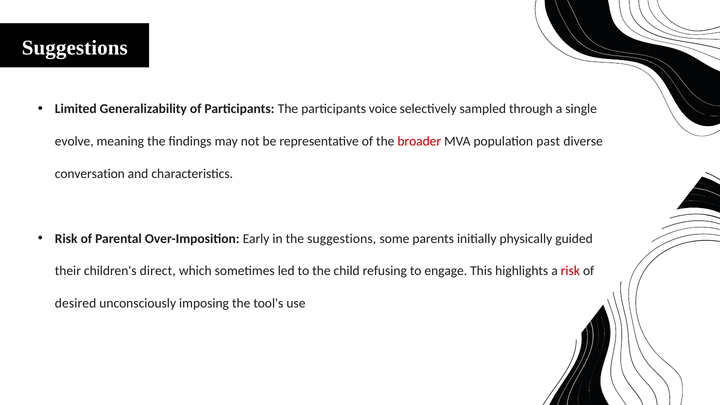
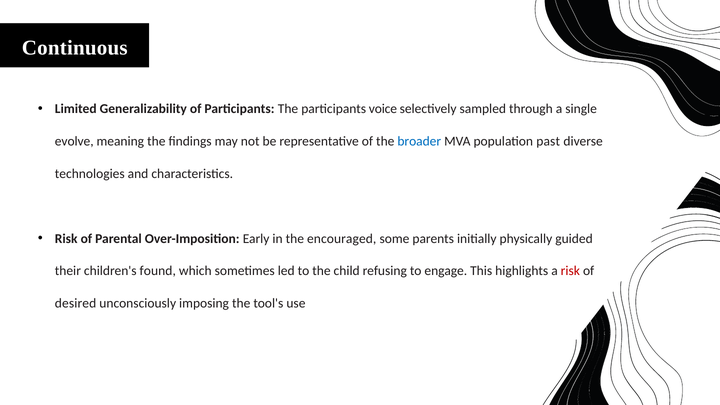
Suggestions at (75, 48): Suggestions -> Continuous
broader colour: red -> blue
conversation: conversation -> technologies
the suggestions: suggestions -> encouraged
direct: direct -> found
